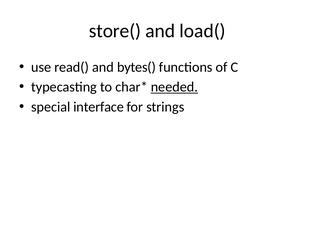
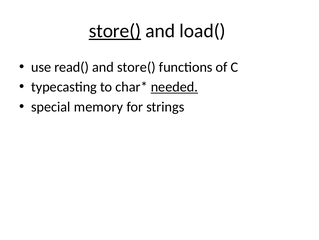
store( at (115, 31) underline: none -> present
and bytes(: bytes( -> store(
interface: interface -> memory
